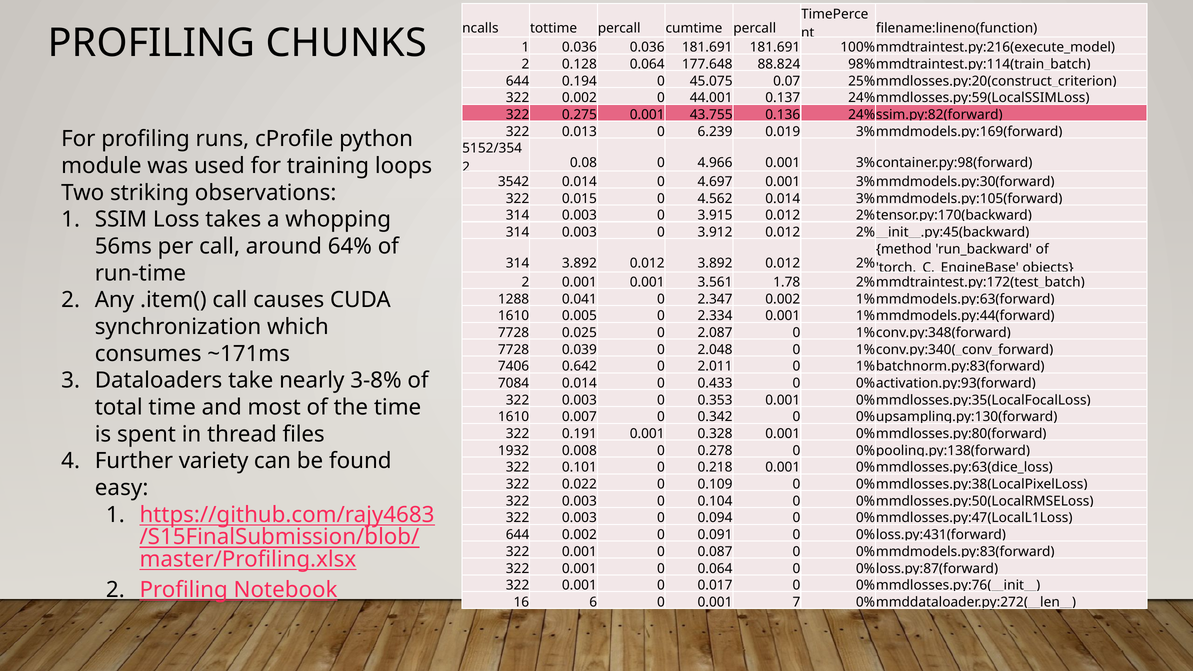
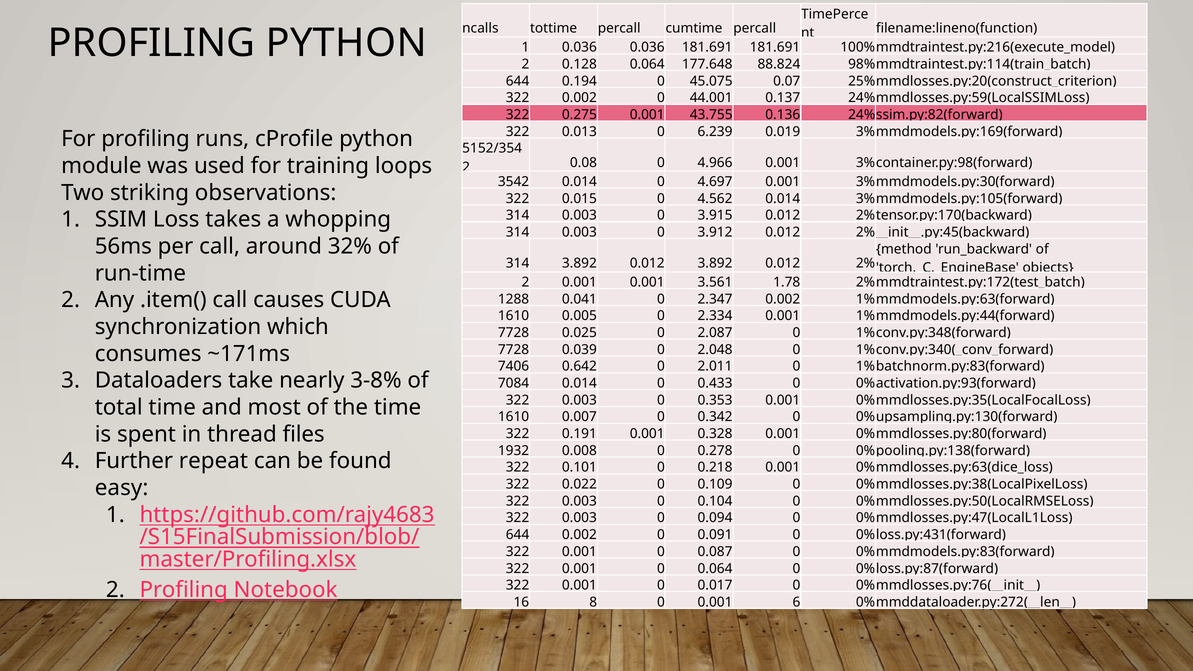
PROFILING CHUNKS: CHUNKS -> PYTHON
64%: 64% -> 32%
variety: variety -> repeat
6: 6 -> 8
7: 7 -> 6
